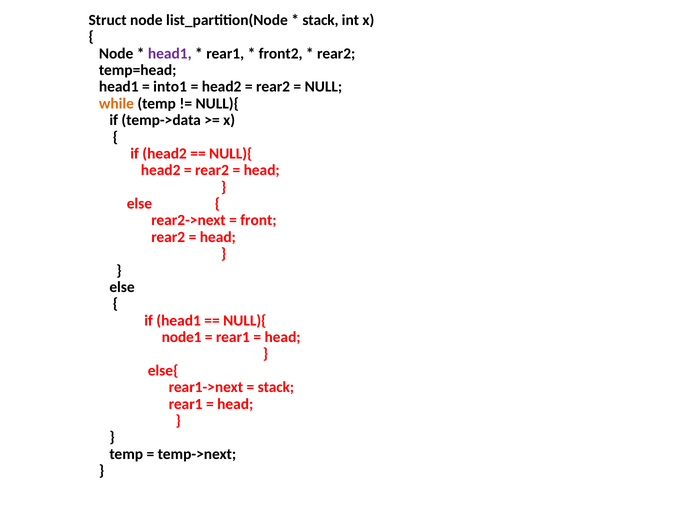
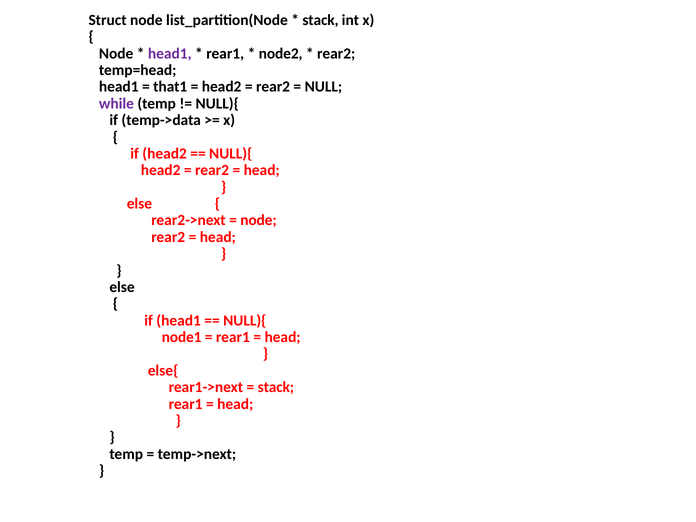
front2: front2 -> node2
into1: into1 -> that1
while colour: orange -> purple
front at (258, 220): front -> node
